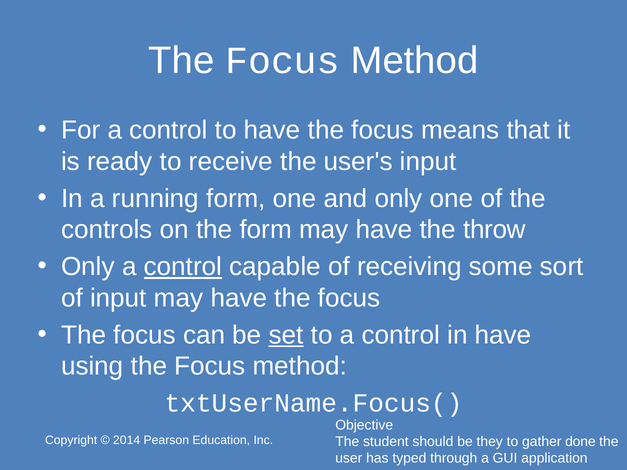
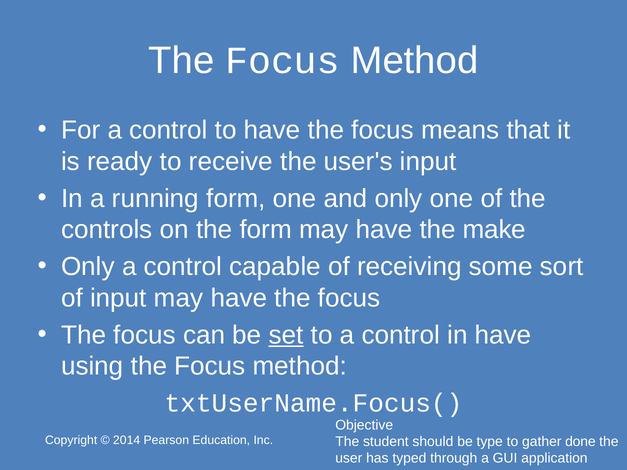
throw: throw -> make
control at (183, 267) underline: present -> none
they: they -> type
